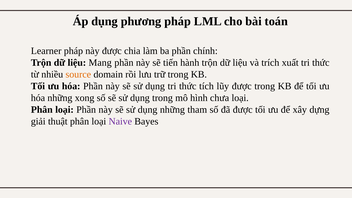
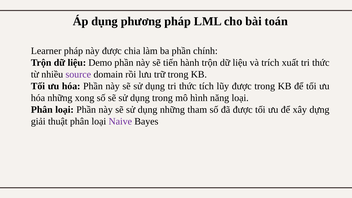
Mang: Mang -> Demo
source colour: orange -> purple
chưa: chưa -> năng
